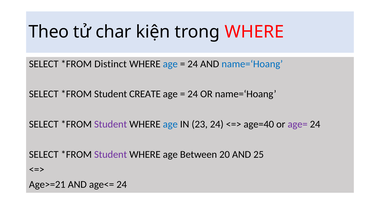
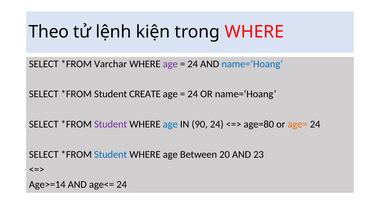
char: char -> lệnh
Distinct: Distinct -> Varchar
age at (170, 64) colour: blue -> purple
23: 23 -> 90
age=40: age=40 -> age=80
age= colour: purple -> orange
Student at (111, 154) colour: purple -> blue
25: 25 -> 23
Age>=21: Age>=21 -> Age>=14
